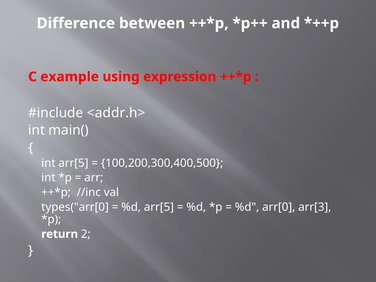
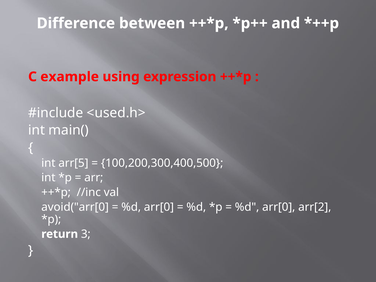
<addr.h>: <addr.h> -> <used.h>
types("arr[0: types("arr[0 -> avoid("arr[0
arr[5 at (159, 207): arr[5 -> arr[0
arr[3: arr[3 -> arr[2
2: 2 -> 3
